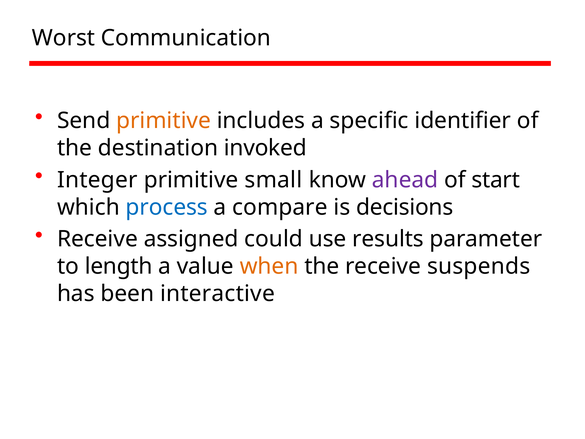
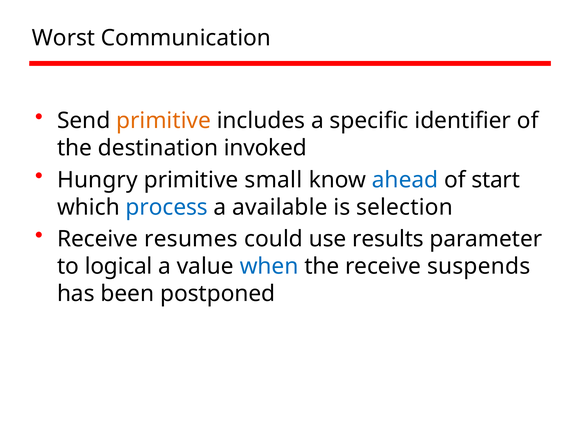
Integer: Integer -> Hungry
ahead colour: purple -> blue
compare: compare -> available
decisions: decisions -> selection
assigned: assigned -> resumes
length: length -> logical
when colour: orange -> blue
interactive: interactive -> postponed
